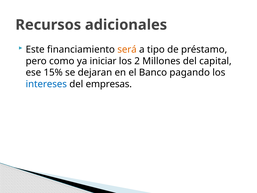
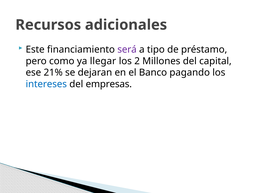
será colour: orange -> purple
iniciar: iniciar -> llegar
15%: 15% -> 21%
